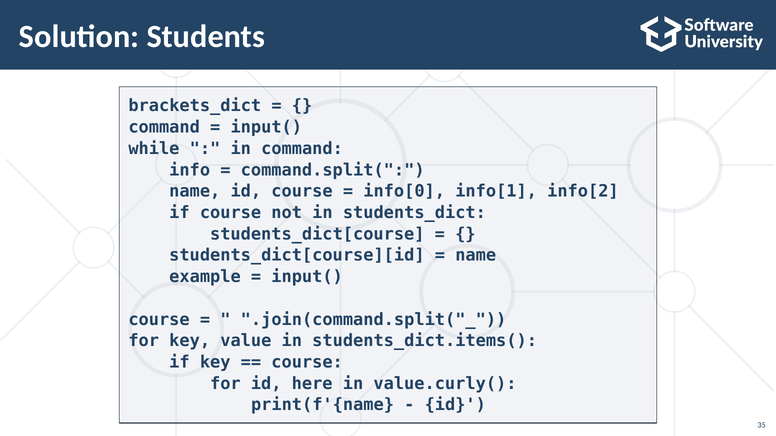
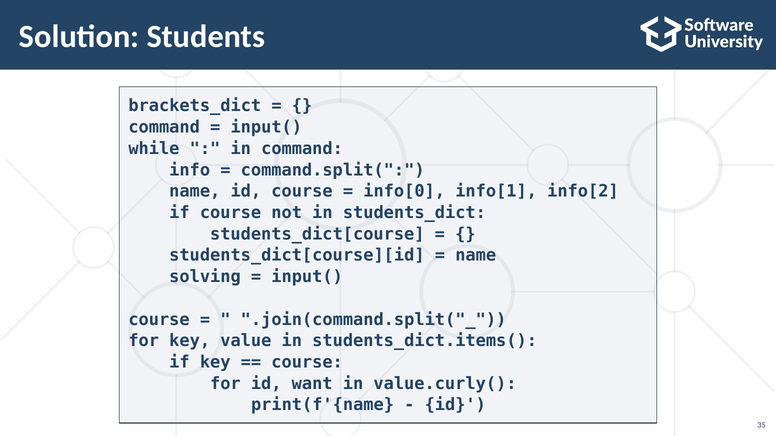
example: example -> solving
here: here -> want
